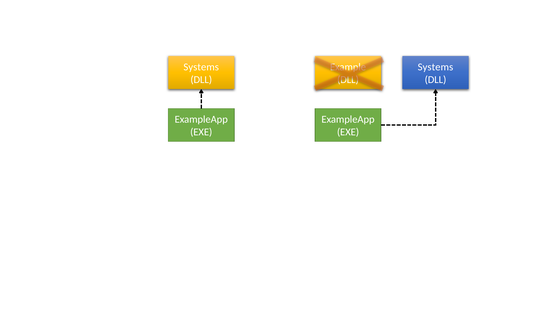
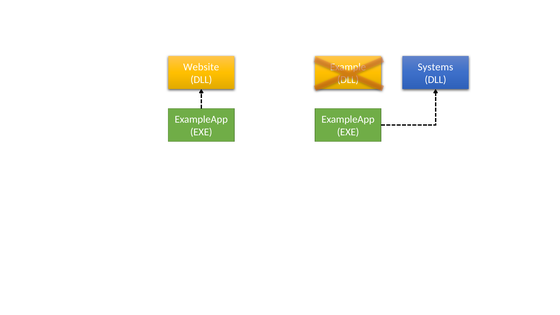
Systems at (201, 67): Systems -> Website
